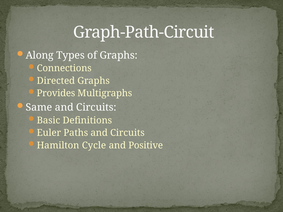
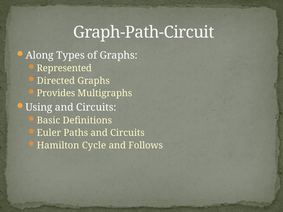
Connections: Connections -> Represented
Same: Same -> Using
Positive: Positive -> Follows
